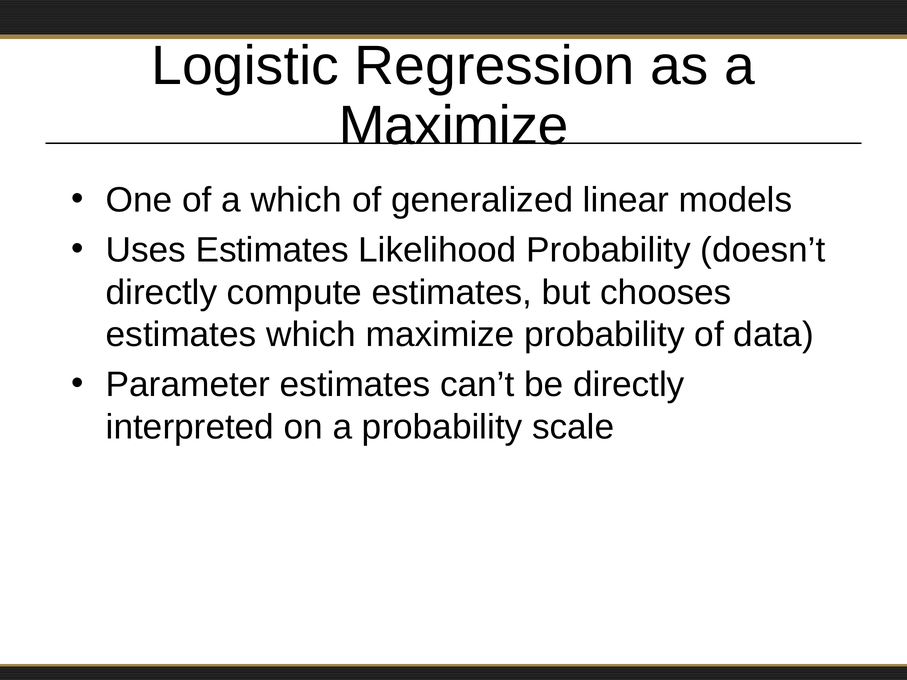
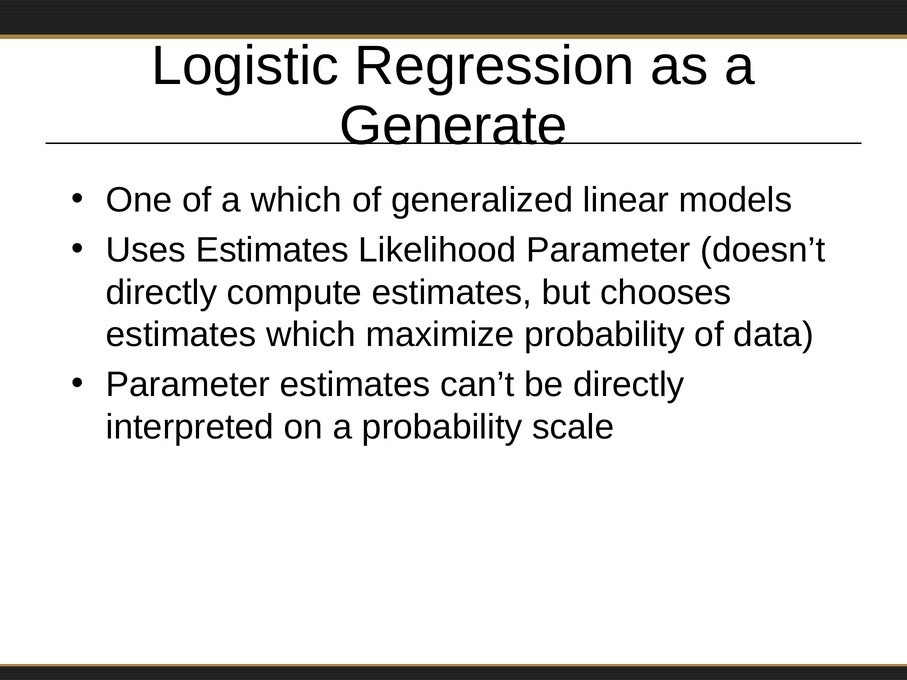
Maximize at (454, 126): Maximize -> Generate
Likelihood Probability: Probability -> Parameter
